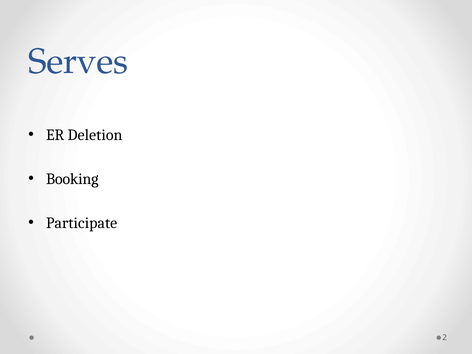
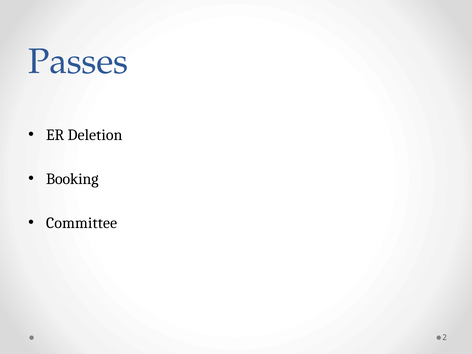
Serves: Serves -> Passes
Participate: Participate -> Committee
